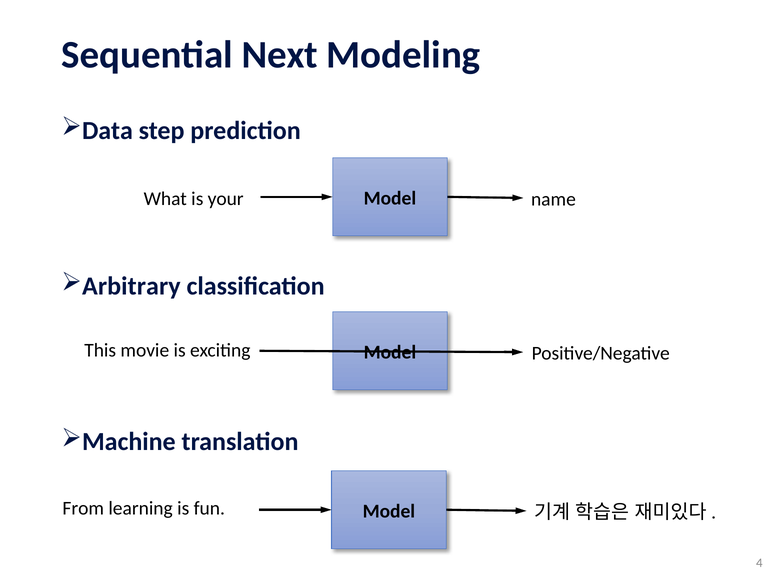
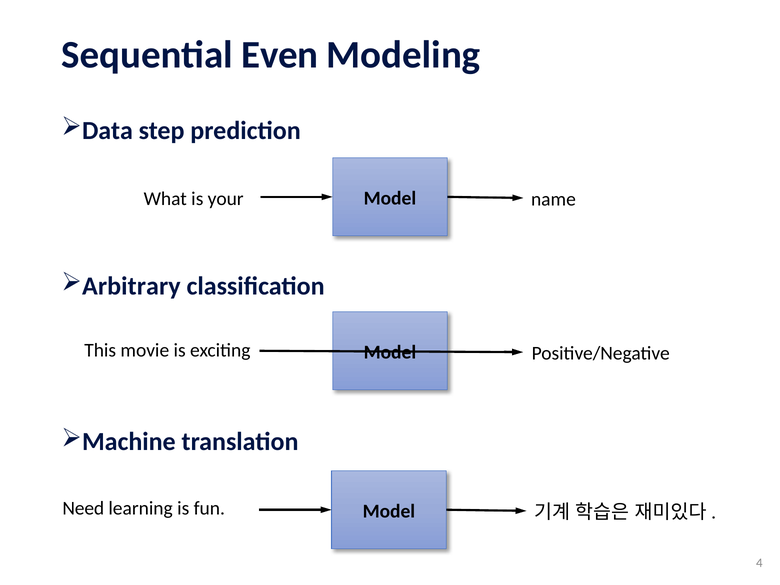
Next: Next -> Even
From: From -> Need
